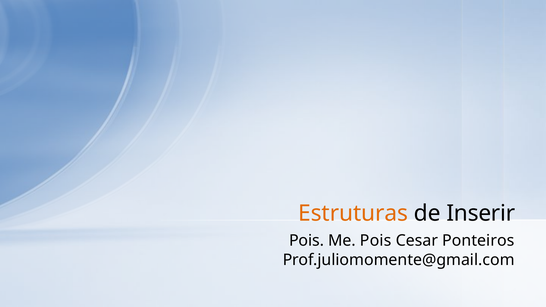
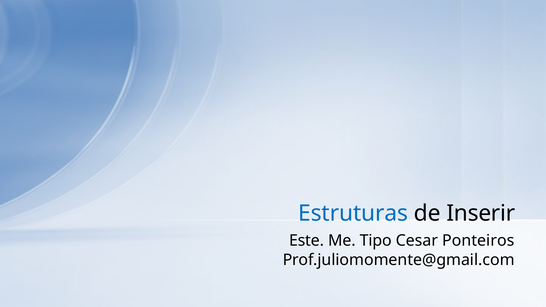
Estruturas colour: orange -> blue
Pois at (307, 241): Pois -> Este
Me Pois: Pois -> Tipo
